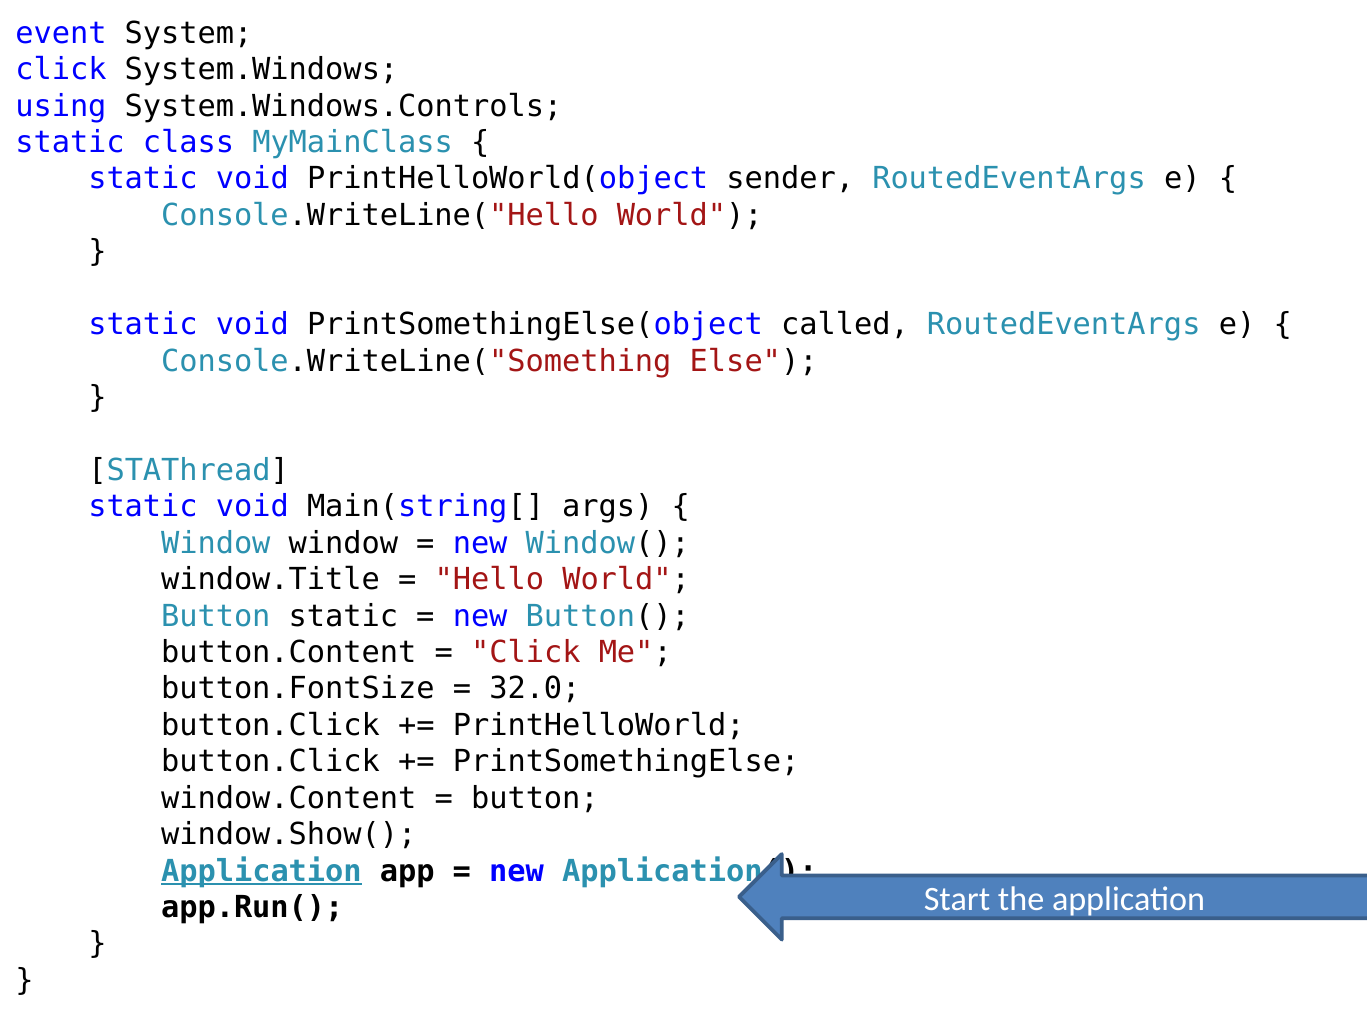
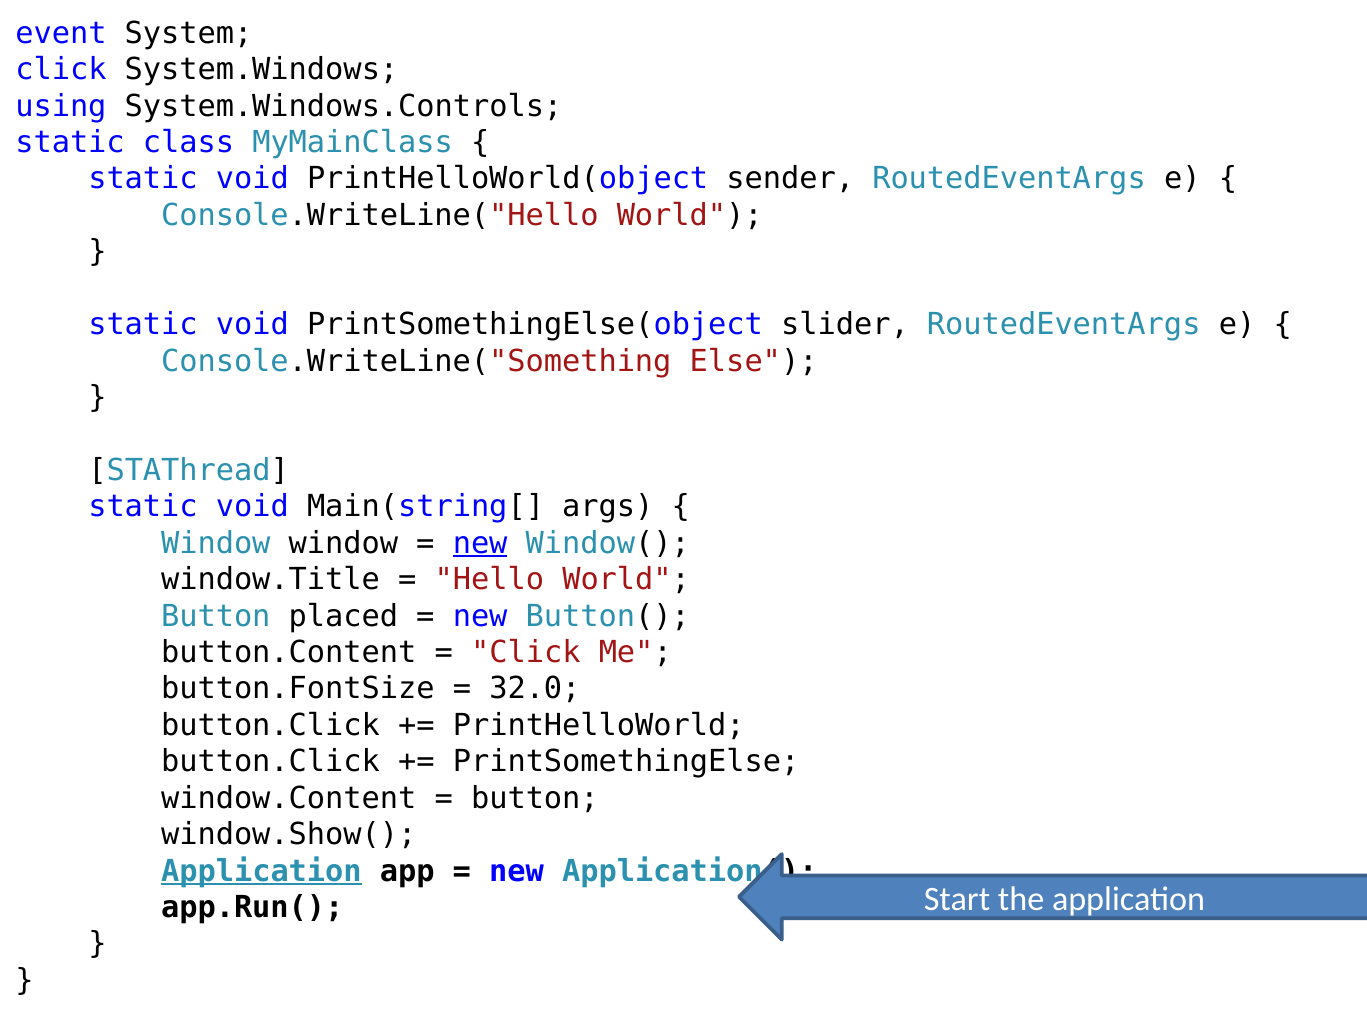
called: called -> slider
new at (480, 543) underline: none -> present
Button static: static -> placed
